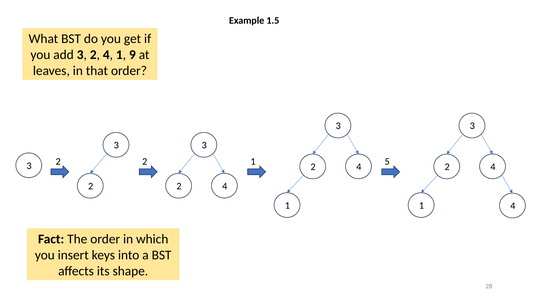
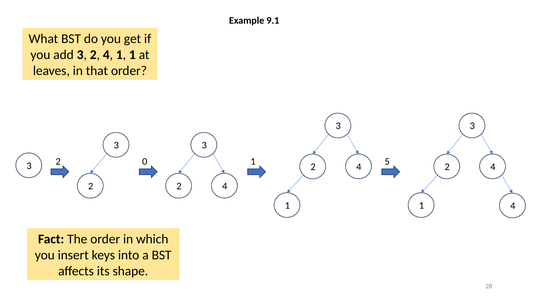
1.5: 1.5 -> 9.1
1 9: 9 -> 1
2 2: 2 -> 0
